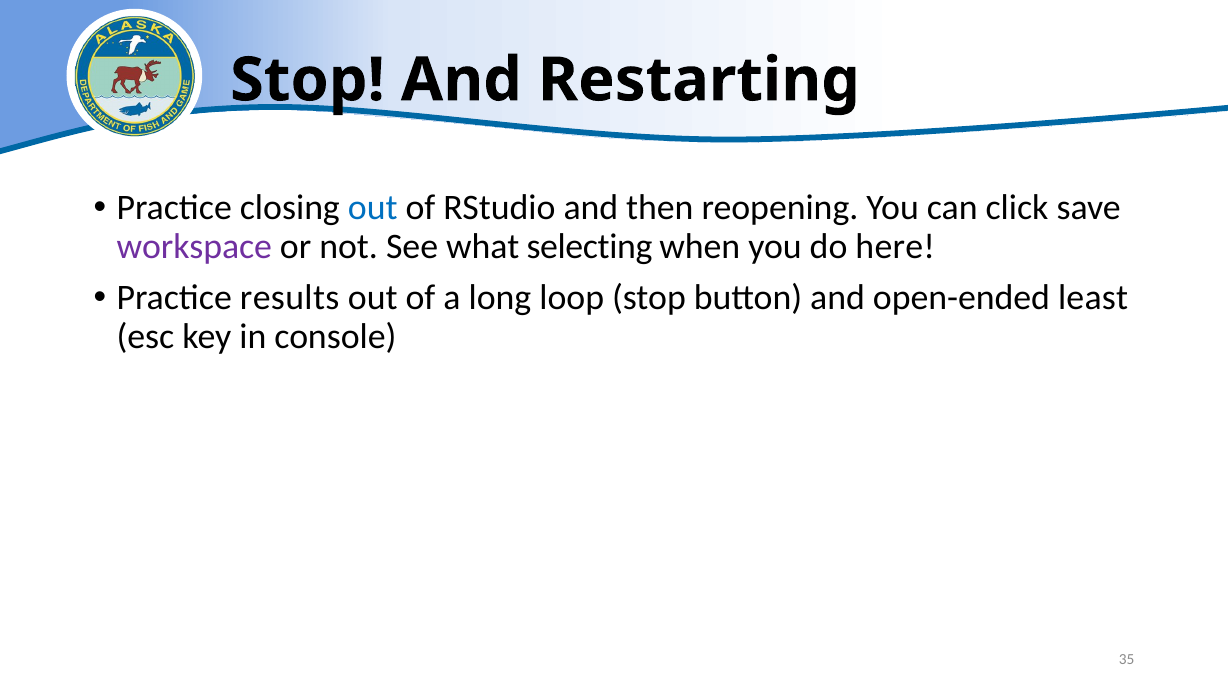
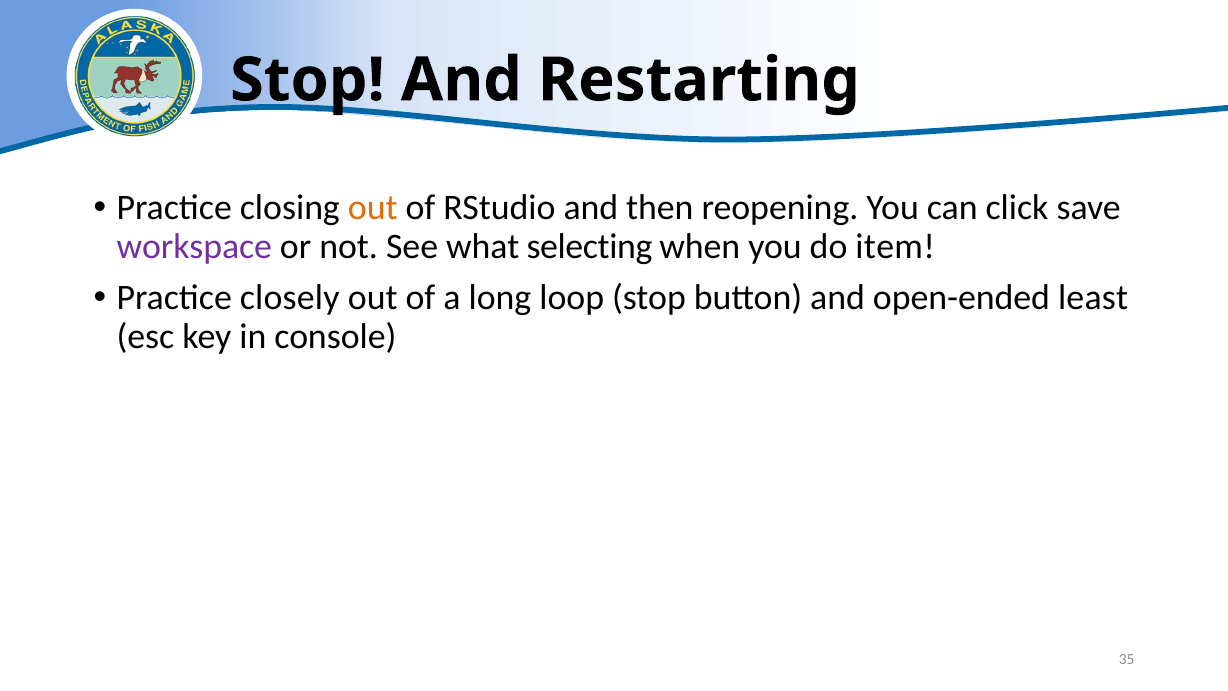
out at (373, 208) colour: blue -> orange
here: here -> item
results: results -> closely
